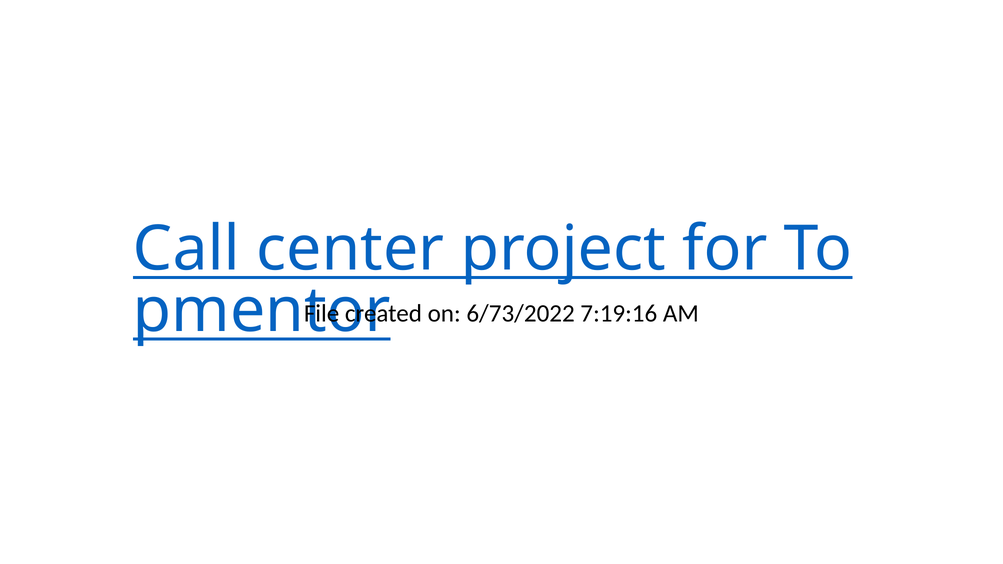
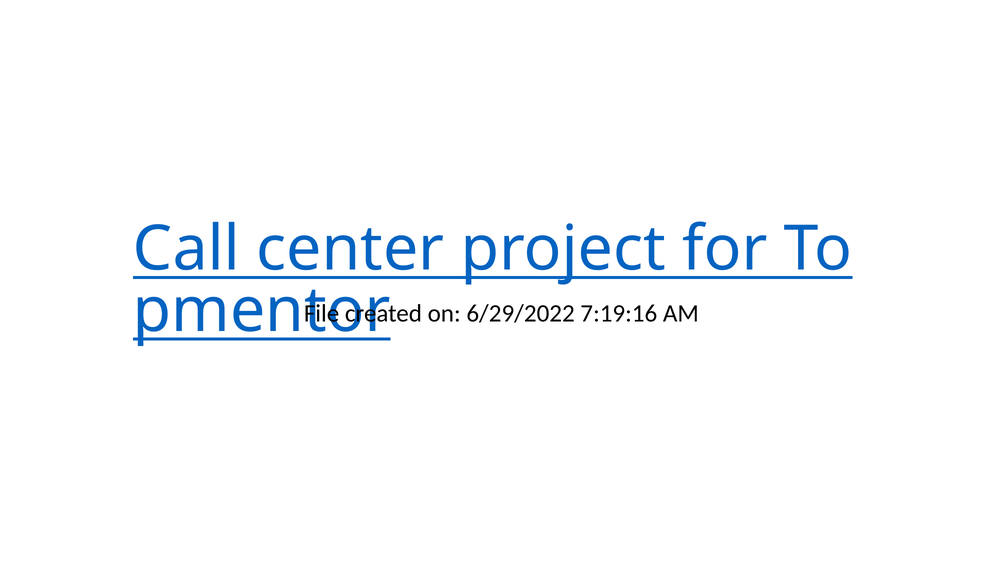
6/73/2022: 6/73/2022 -> 6/29/2022
